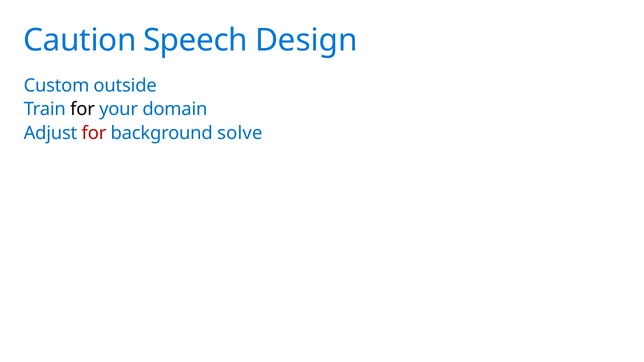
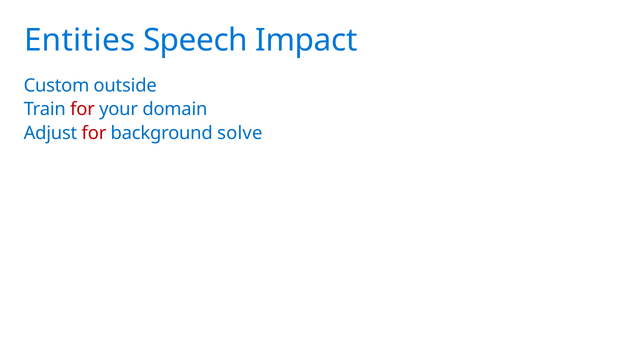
Caution: Caution -> Entities
Design: Design -> Impact
for at (83, 109) colour: black -> red
